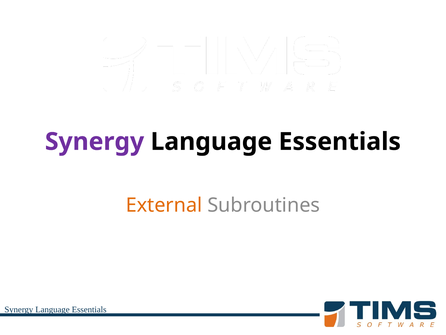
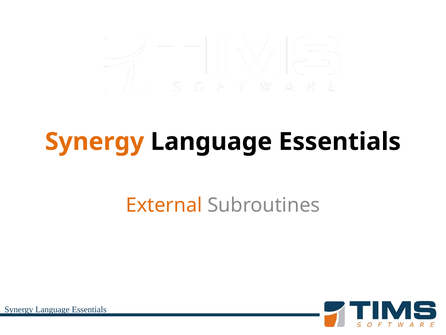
Synergy at (95, 141) colour: purple -> orange
